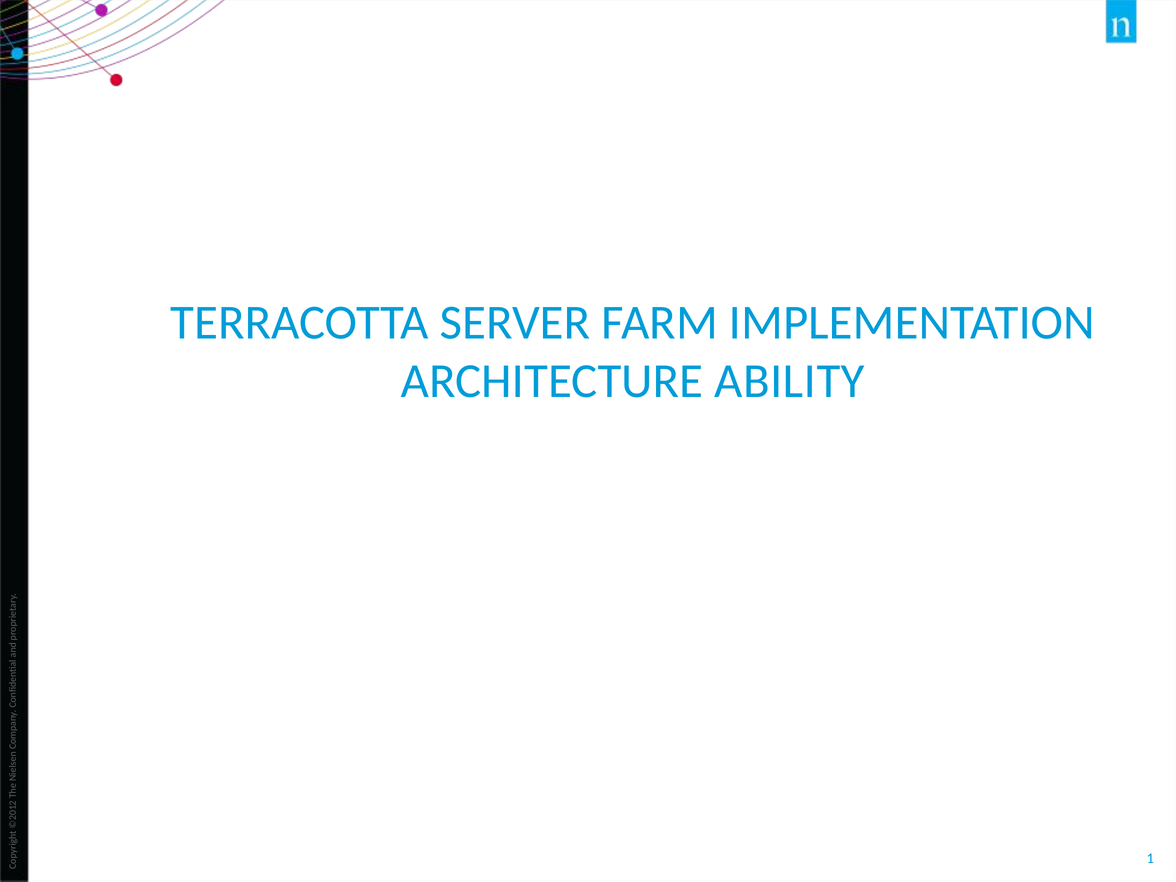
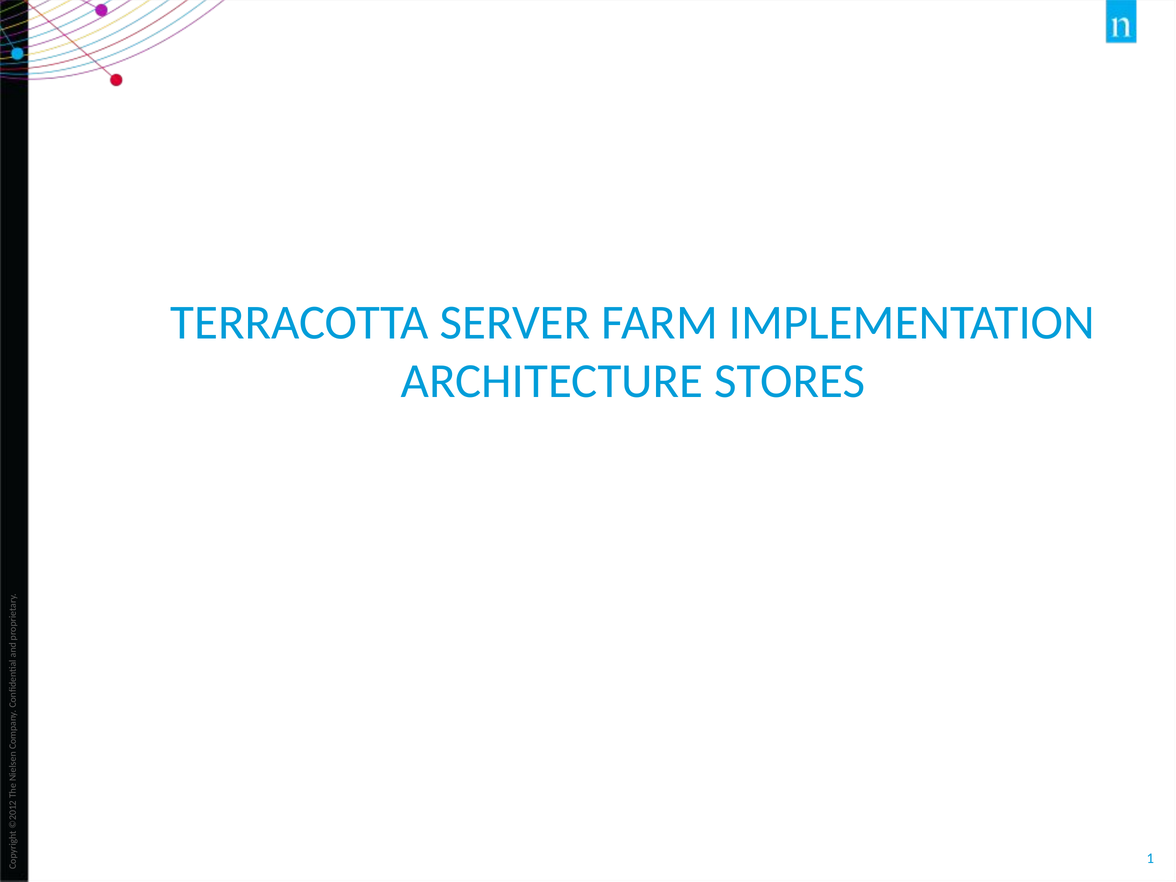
ABILITY: ABILITY -> STORES
